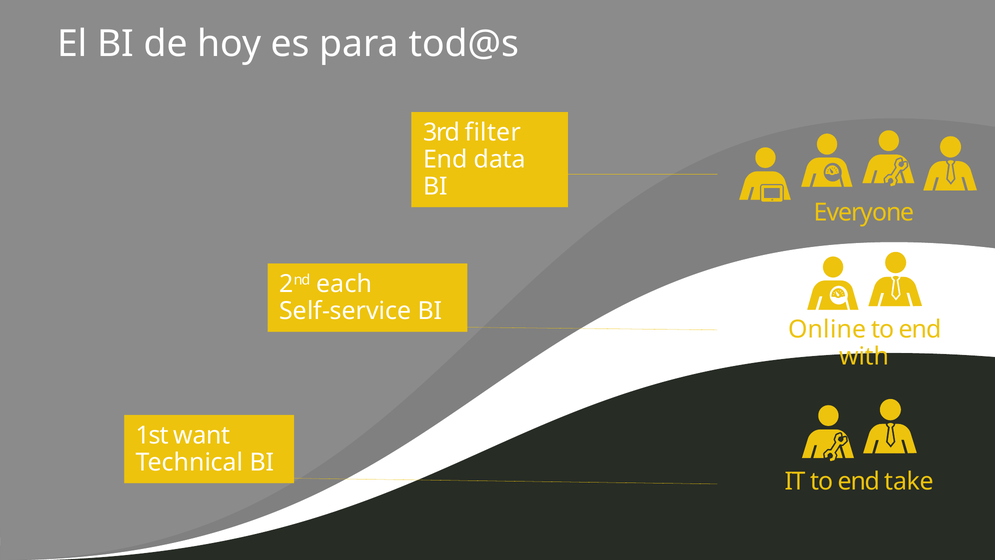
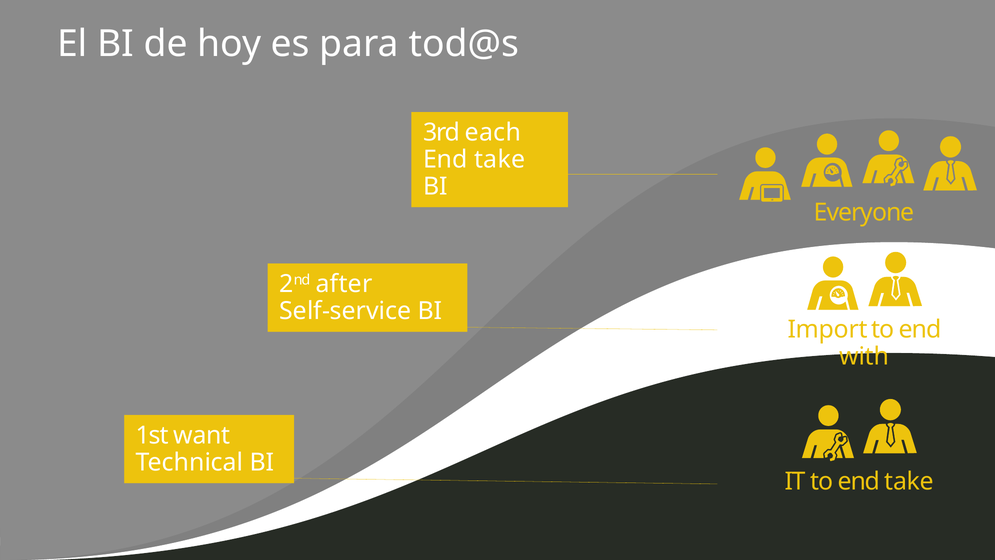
filter: filter -> each
data at (500, 159): data -> take
each: each -> after
Online: Online -> Import
